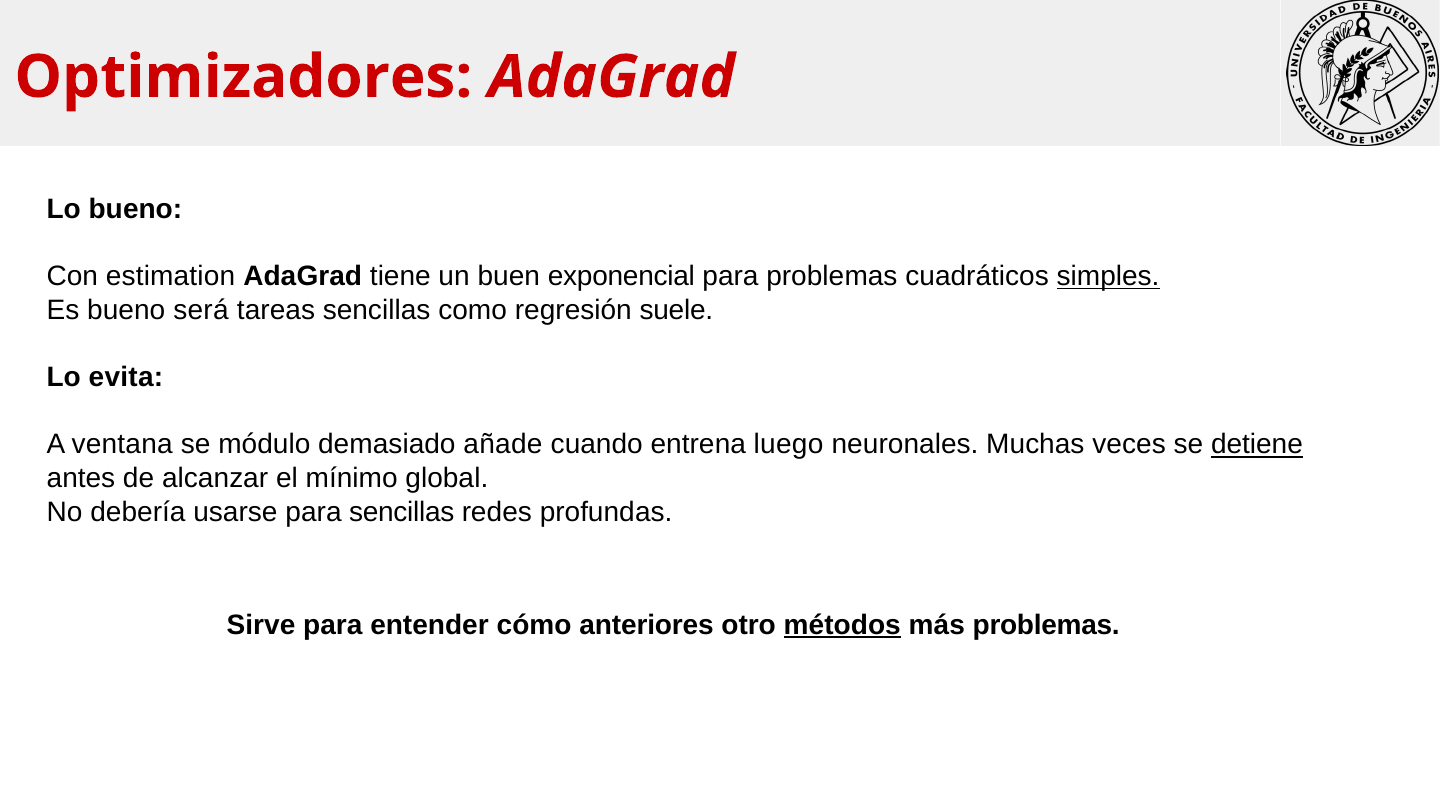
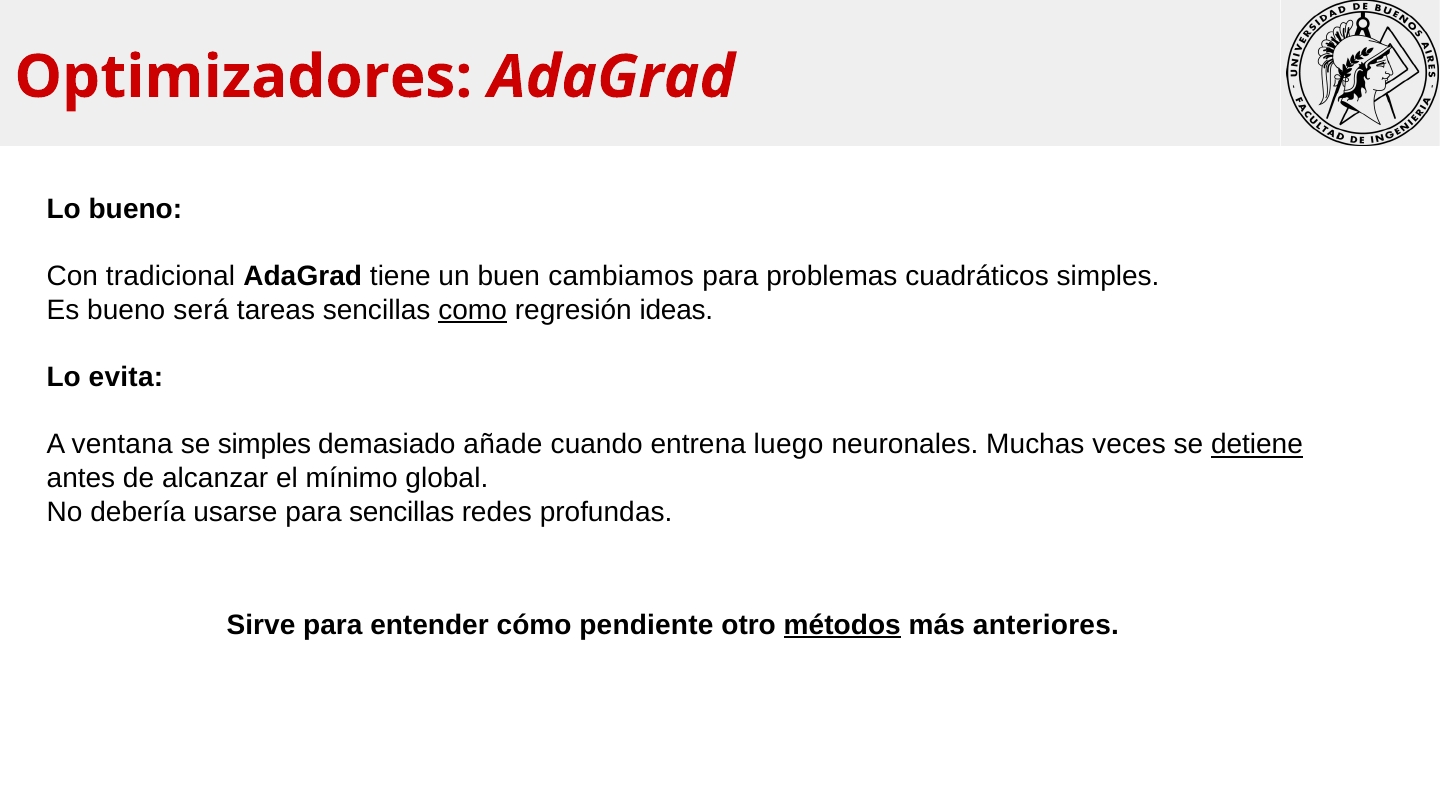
estimation: estimation -> tradicional
exponencial: exponencial -> cambiamos
simples at (1108, 276) underline: present -> none
como underline: none -> present
suele: suele -> ideas
se módulo: módulo -> simples
anteriores: anteriores -> pendiente
más problemas: problemas -> anteriores
